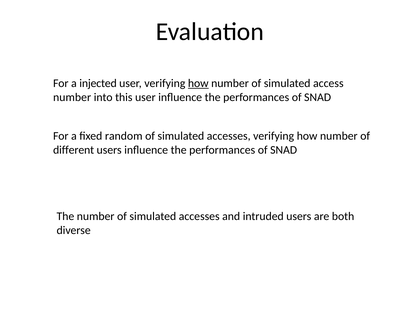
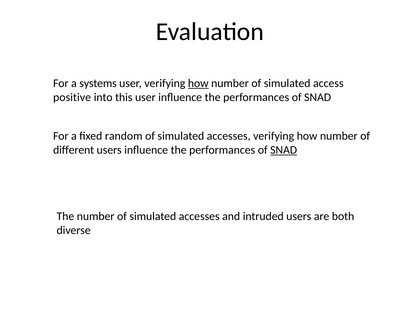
injected: injected -> systems
number at (72, 97): number -> positive
SNAD at (284, 150) underline: none -> present
